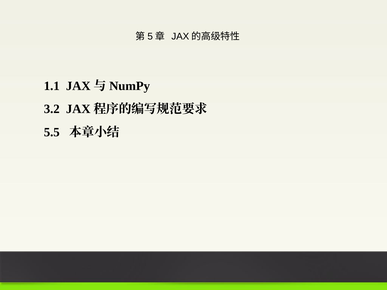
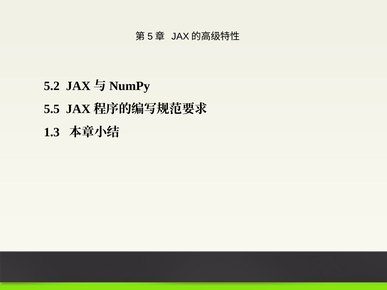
1.1: 1.1 -> 5.2
3.2: 3.2 -> 5.5
5.5: 5.5 -> 1.3
